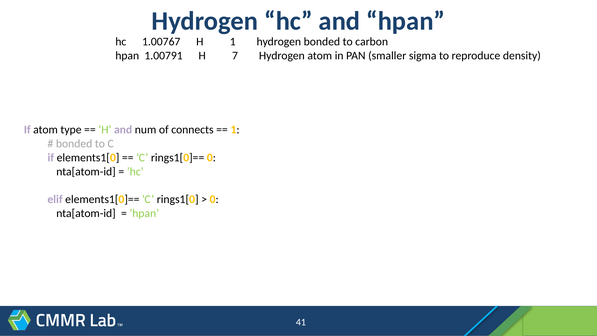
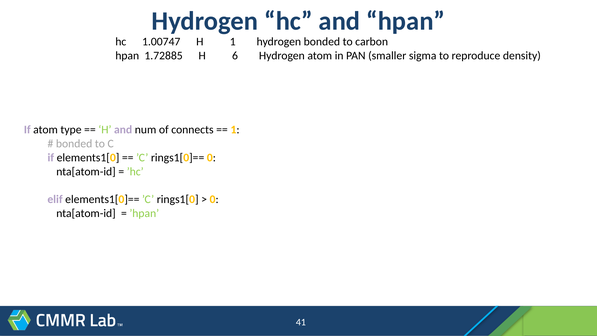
1.00767: 1.00767 -> 1.00747
1.00791: 1.00791 -> 1.72885
7: 7 -> 6
